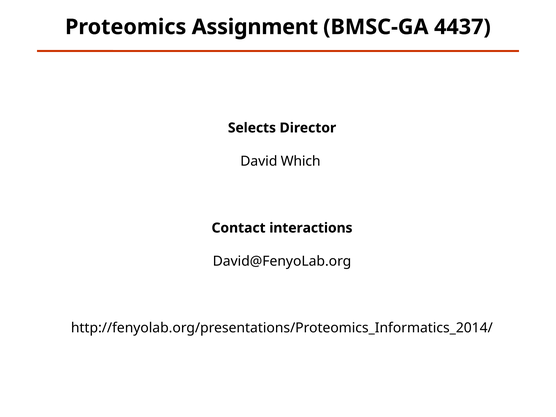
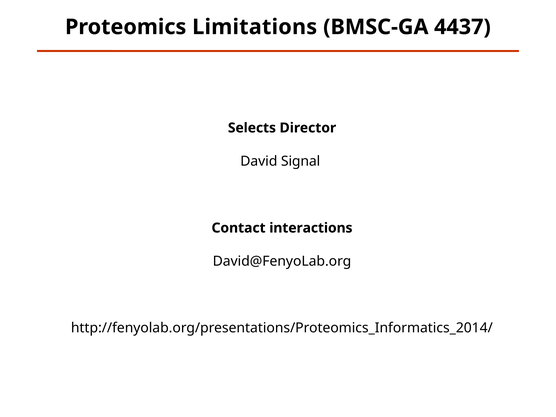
Assignment: Assignment -> Limitations
Which: Which -> Signal
